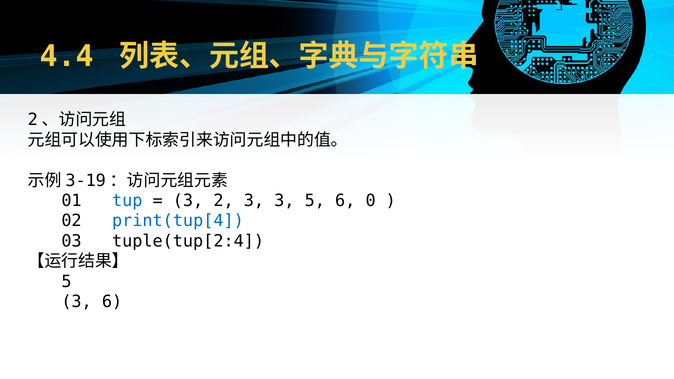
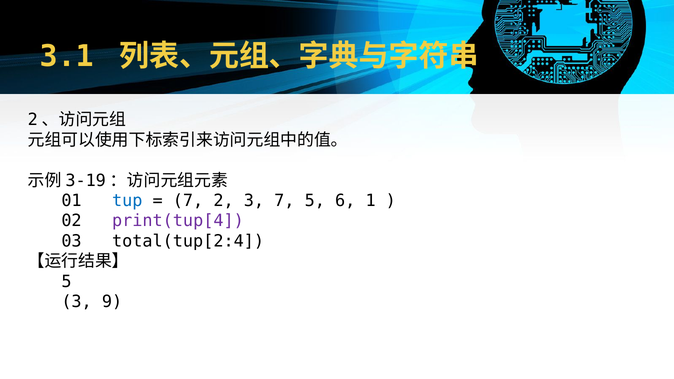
4.4: 4.4 -> 3.1
3 at (188, 201): 3 -> 7
3 3: 3 -> 7
0: 0 -> 1
print(tup[4 colour: blue -> purple
tuple(tup[2:4: tuple(tup[2:4 -> total(tup[2:4
3 6: 6 -> 9
